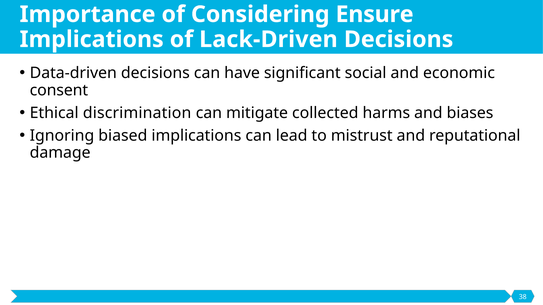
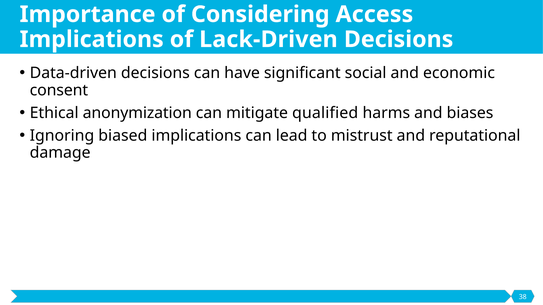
Ensure: Ensure -> Access
discrimination: discrimination -> anonymization
collected: collected -> qualified
